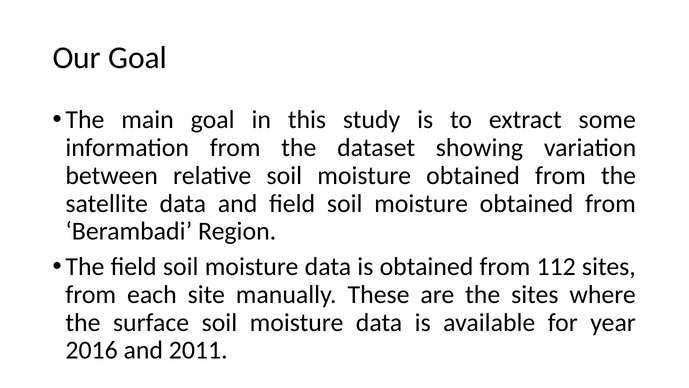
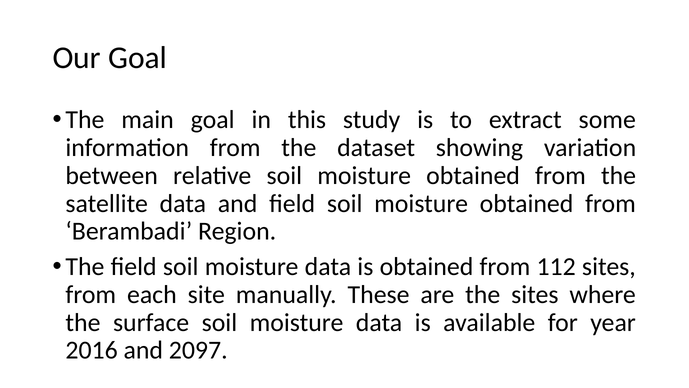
2011: 2011 -> 2097
